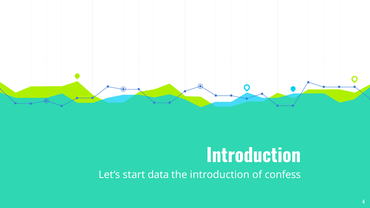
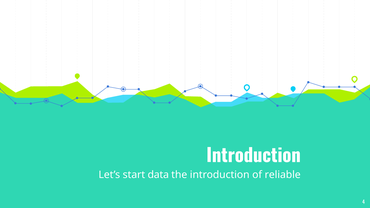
confess: confess -> reliable
